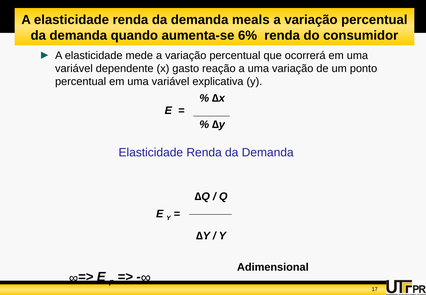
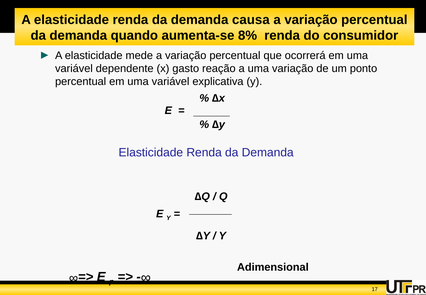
meals: meals -> causa
6%: 6% -> 8%
